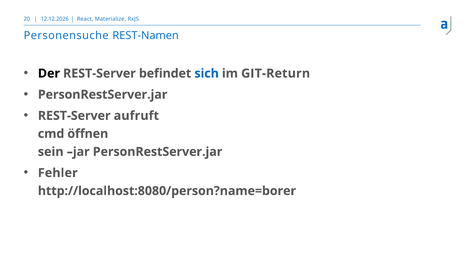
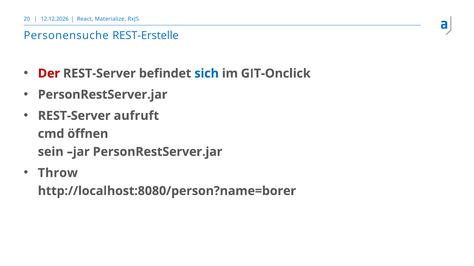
REST-Namen: REST-Namen -> REST-Erstelle
Der colour: black -> red
GIT-Return: GIT-Return -> GIT-Onclick
Fehler: Fehler -> Throw
